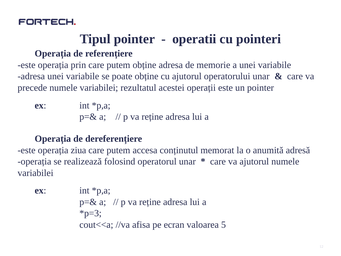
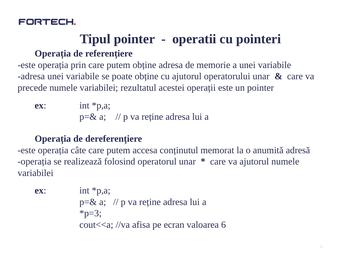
ziua: ziua -> câte
5: 5 -> 6
